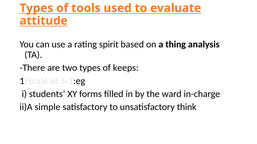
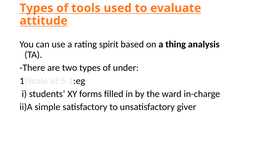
keeps: keeps -> under
think: think -> giver
